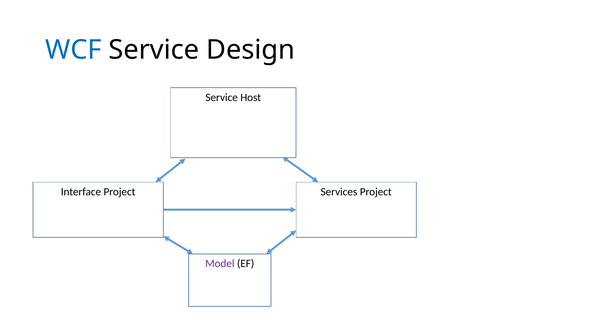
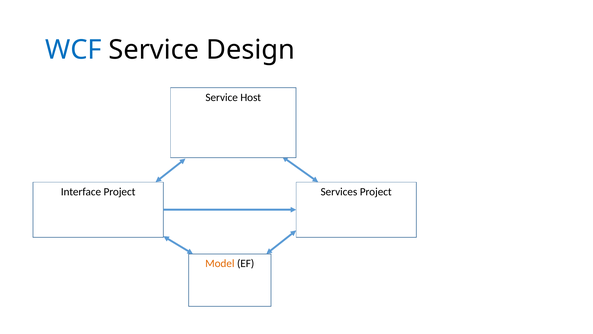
Model colour: purple -> orange
